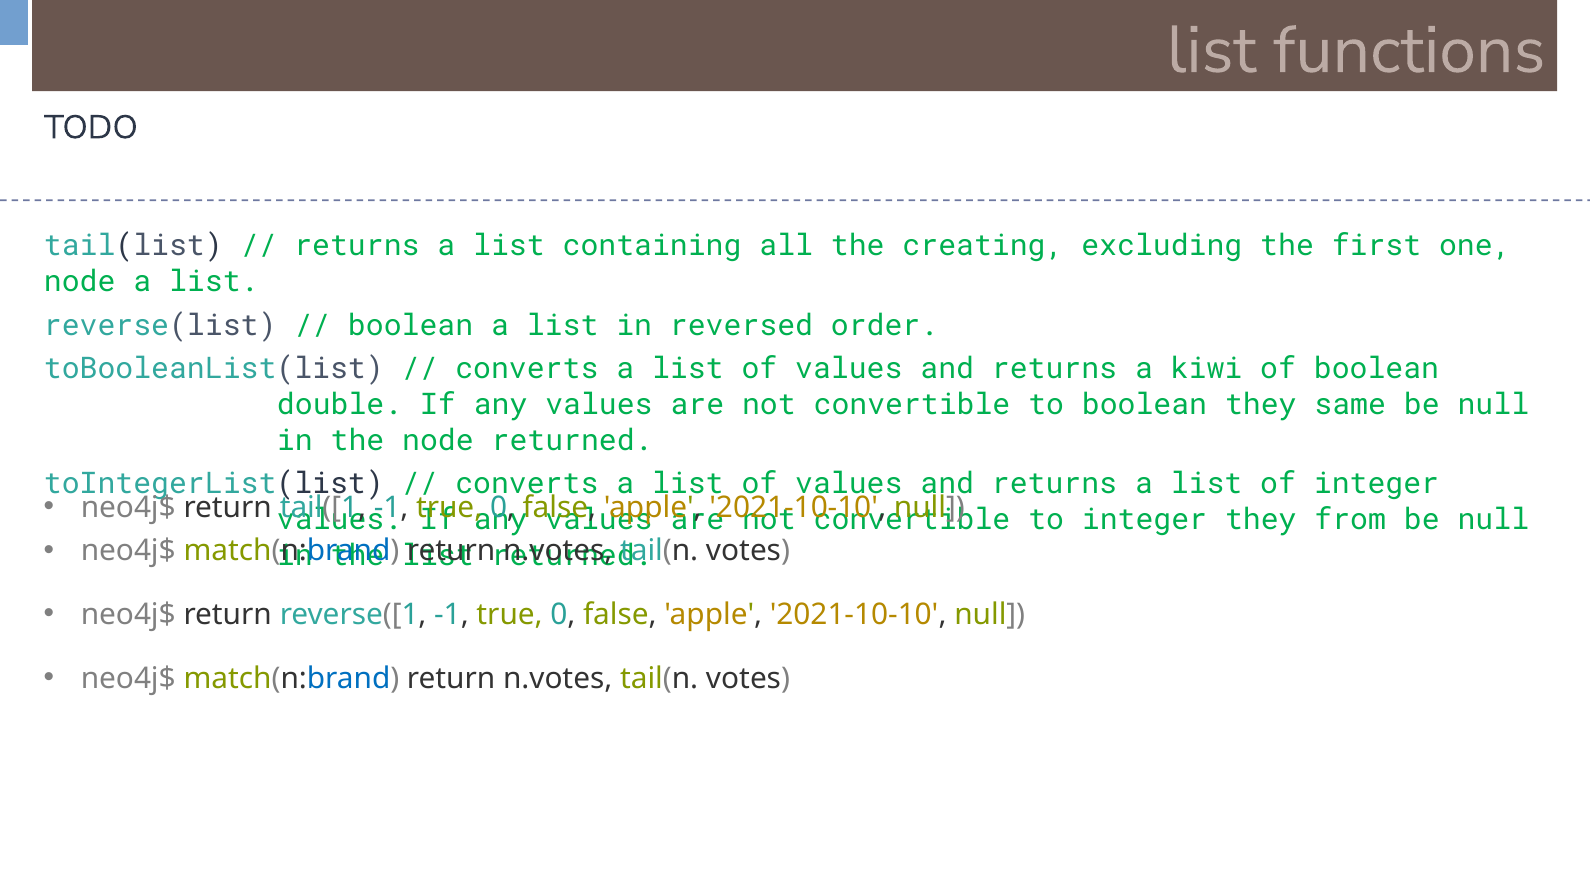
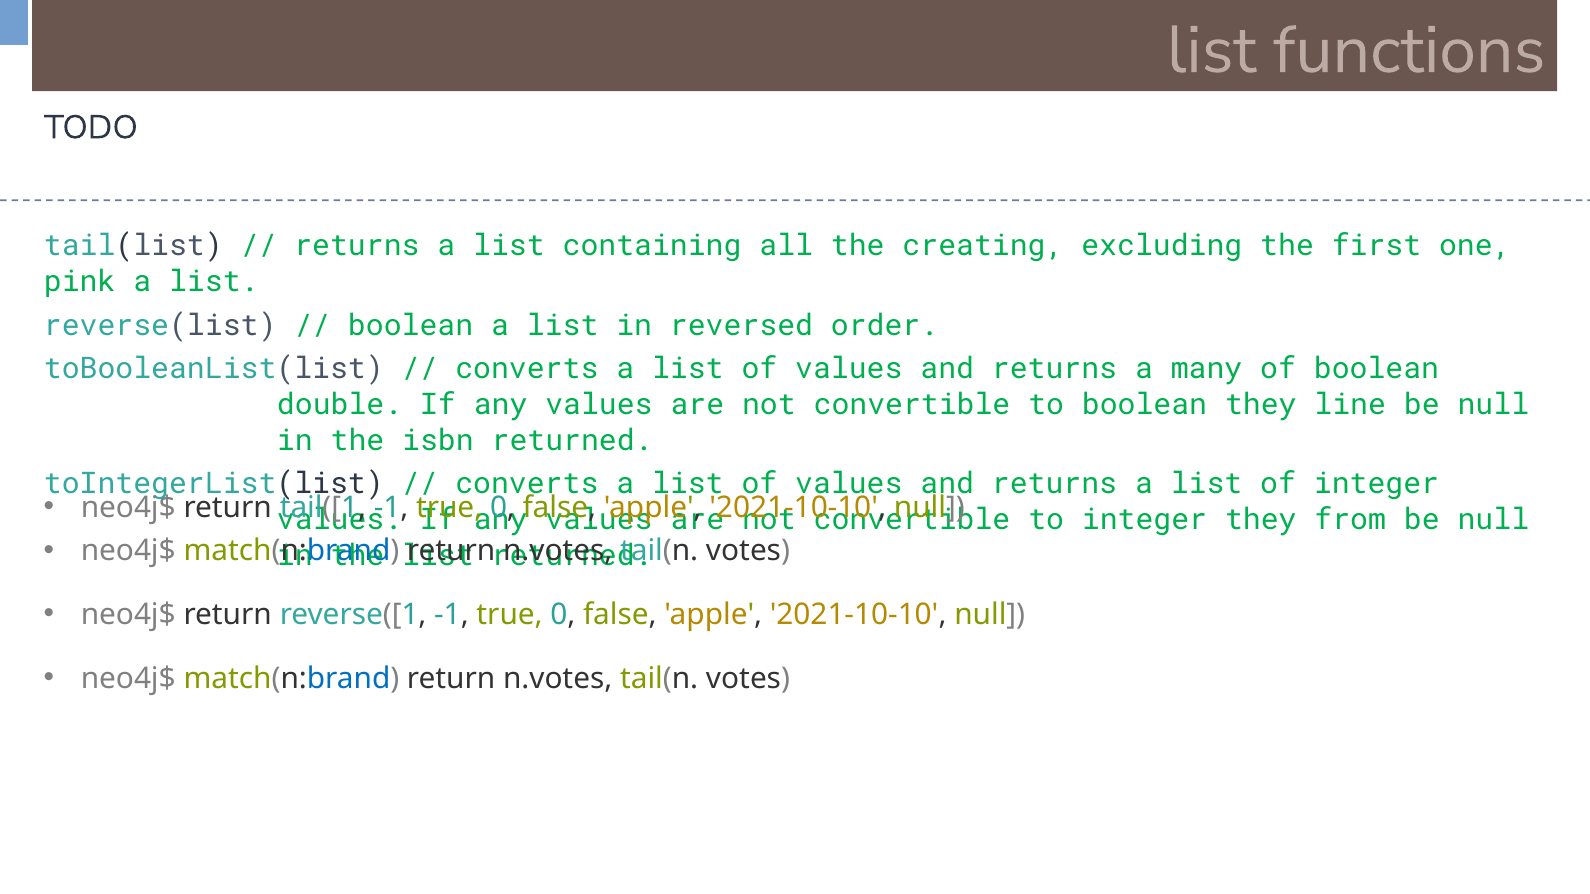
node at (80, 282): node -> pink
kiwi: kiwi -> many
same: same -> line
the node: node -> isbn
